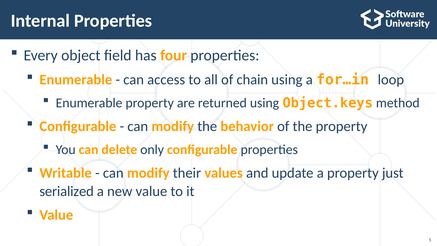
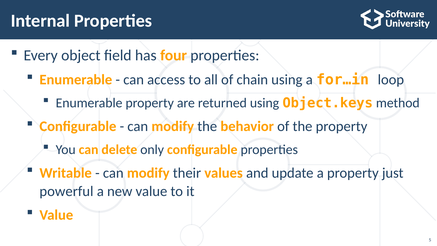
serialized: serialized -> powerful
